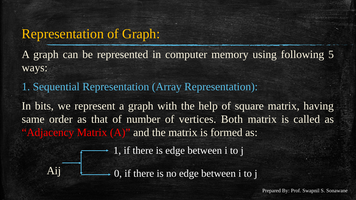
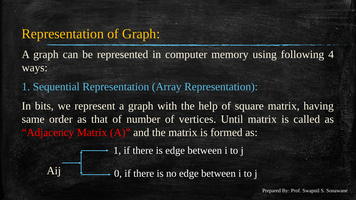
5: 5 -> 4
Both: Both -> Until
